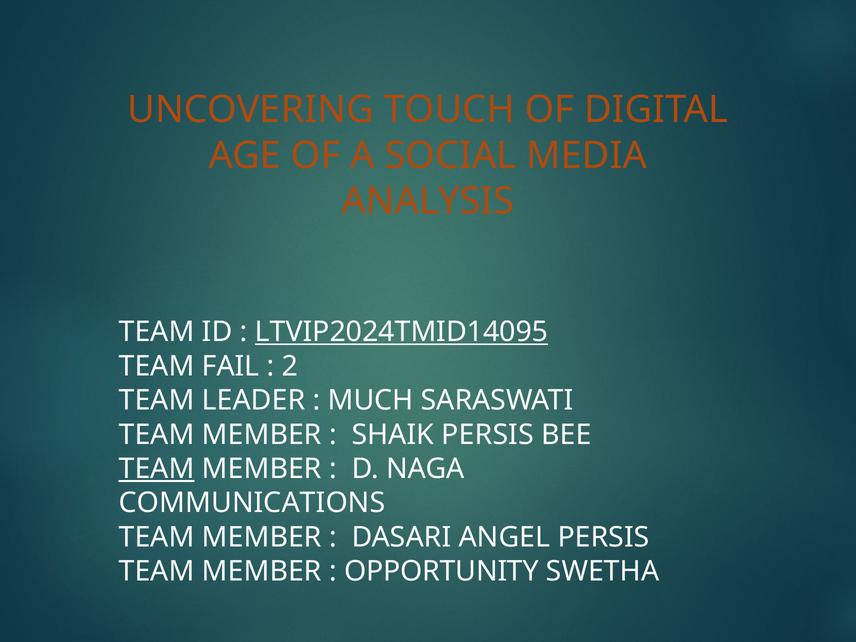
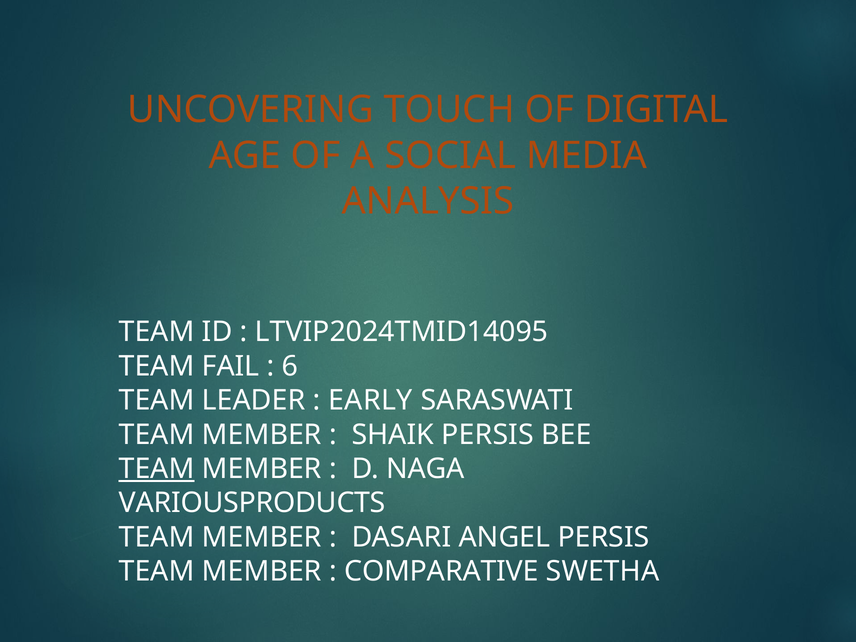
LTVIP2024TMID14095 underline: present -> none
2: 2 -> 6
MUCH: MUCH -> EARLY
COMMUNICATIONS: COMMUNICATIONS -> VARIOUSPRODUCTS
OPPORTUNITY: OPPORTUNITY -> COMPARATIVE
